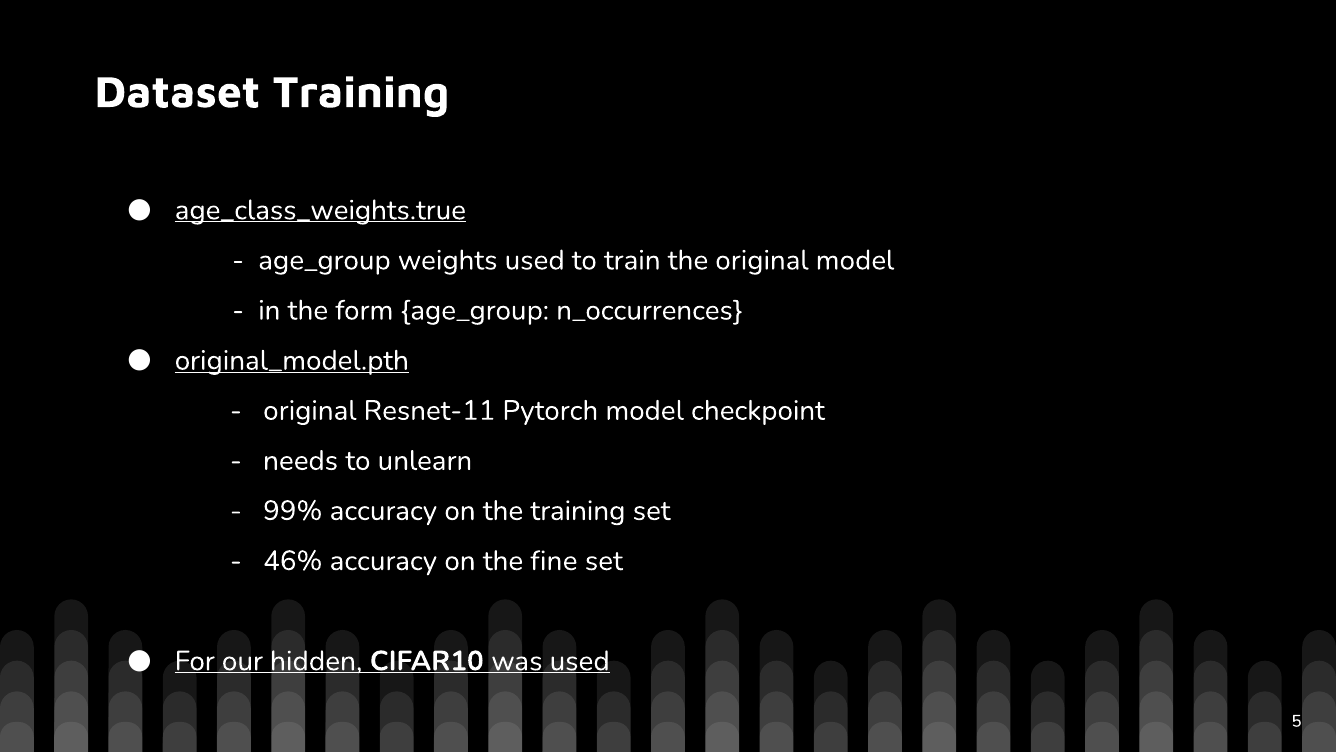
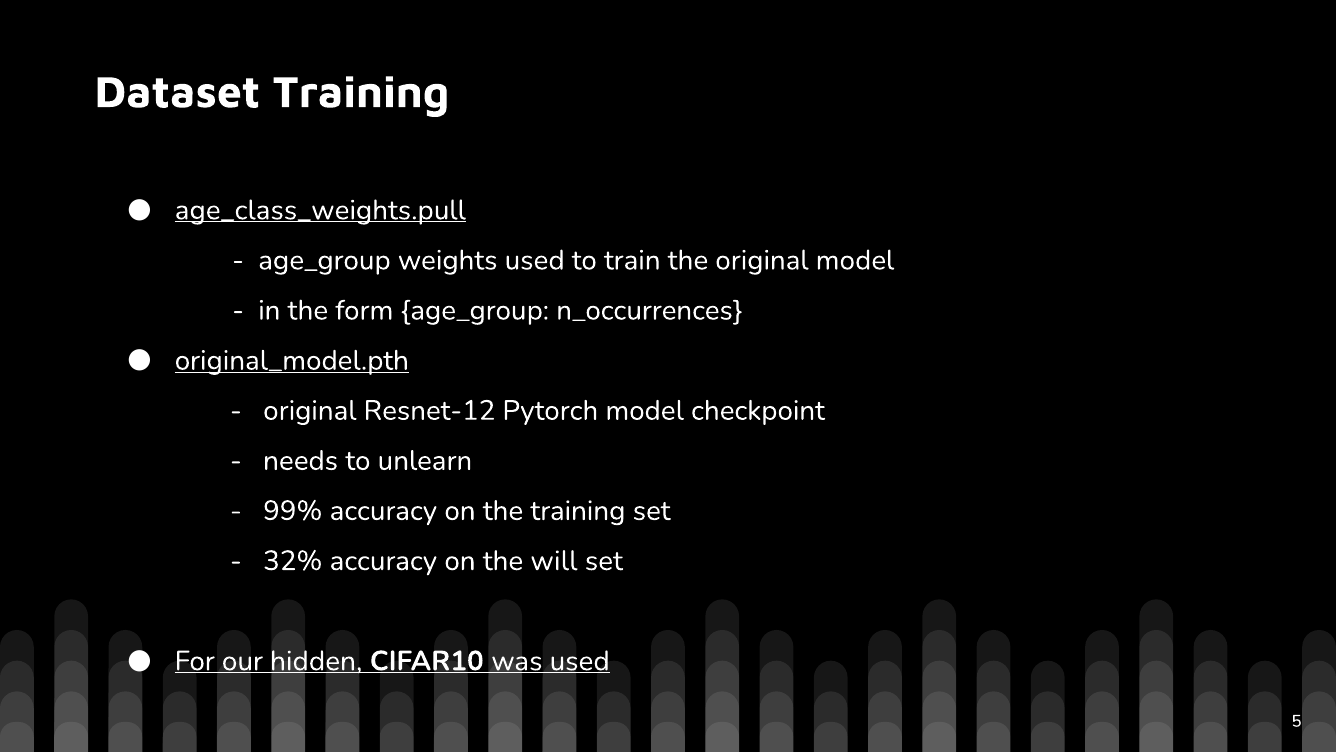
age_class_weights.true: age_class_weights.true -> age_class_weights.pull
Resnet-11: Resnet-11 -> Resnet-12
46%: 46% -> 32%
fine: fine -> will
